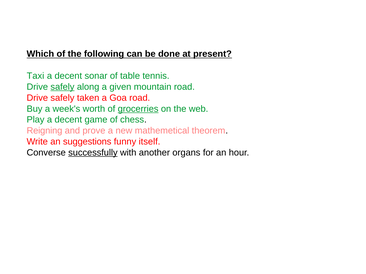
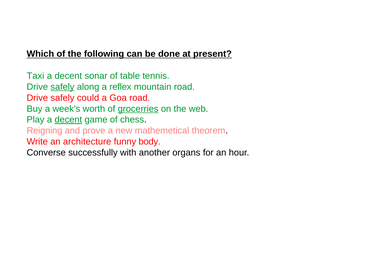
given: given -> reflex
taken: taken -> could
decent at (68, 120) underline: none -> present
suggestions: suggestions -> architecture
itself: itself -> body
successfully underline: present -> none
